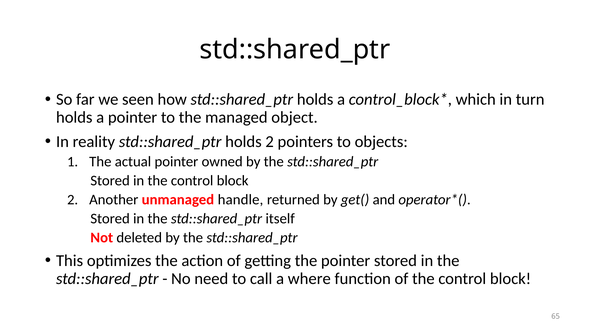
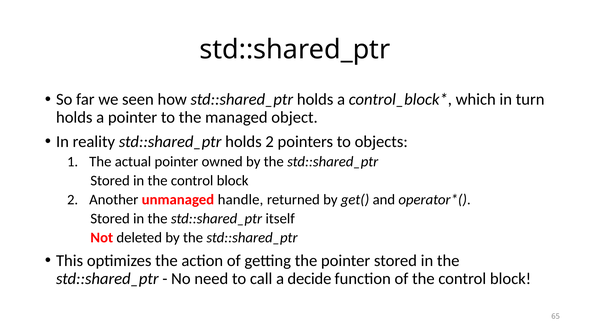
where: where -> decide
